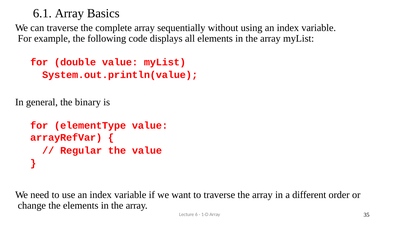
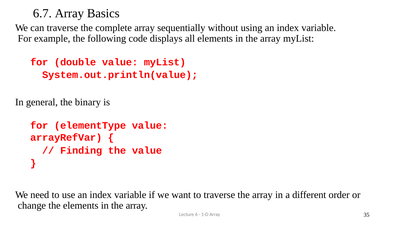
6.1: 6.1 -> 6.7
Regular: Regular -> Finding
